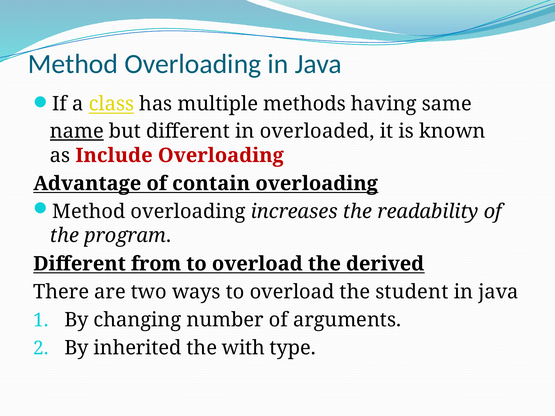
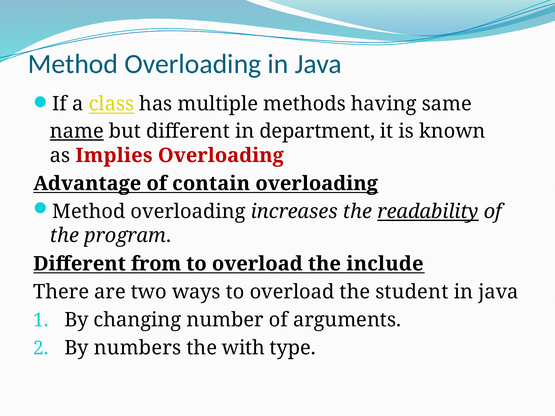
overloaded: overloaded -> department
Include: Include -> Implies
readability underline: none -> present
derived: derived -> include
inherited: inherited -> numbers
